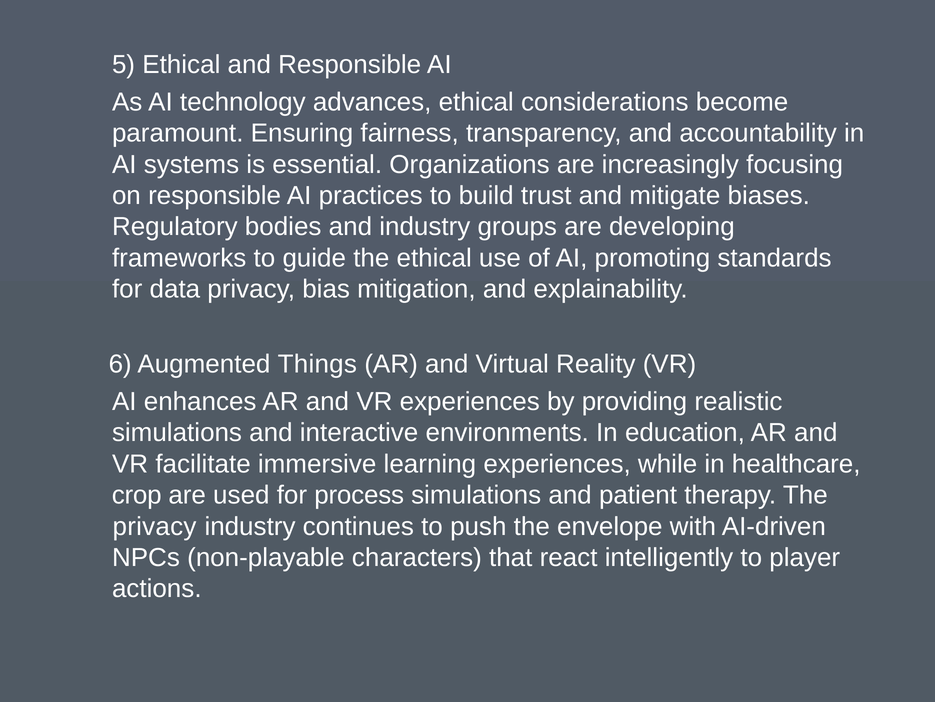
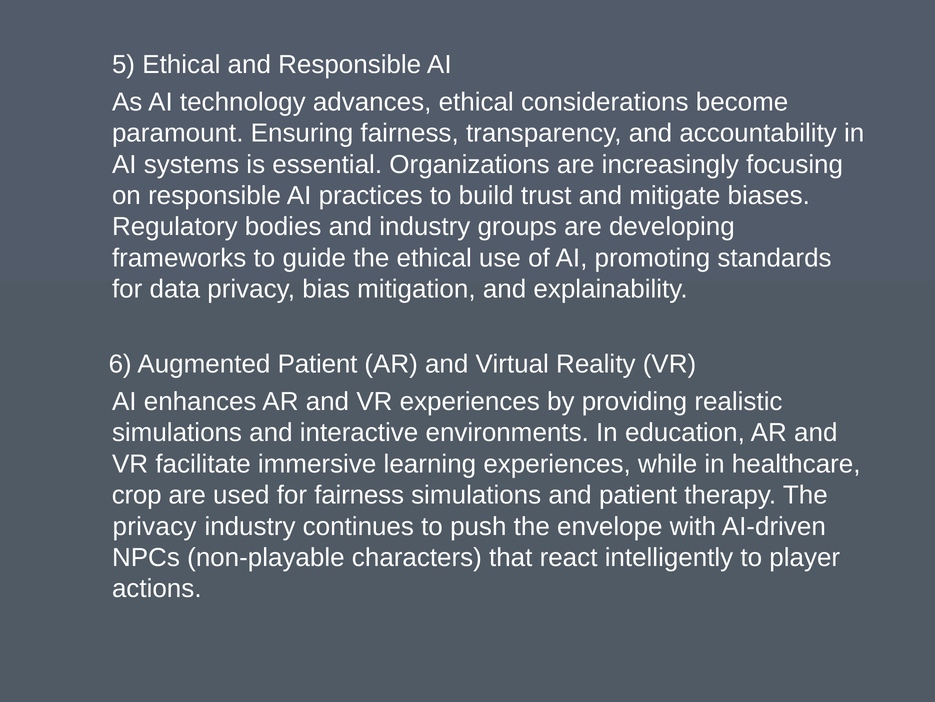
Augmented Things: Things -> Patient
for process: process -> fairness
